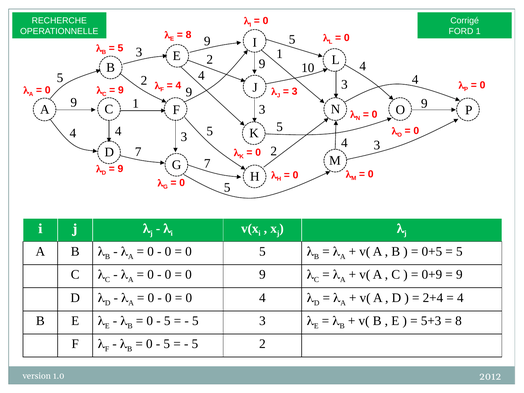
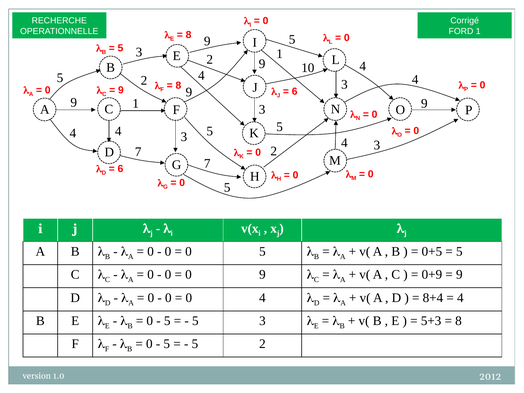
4 at (178, 86): 4 -> 8
3 at (295, 91): 3 -> 6
9 at (120, 169): 9 -> 6
2+4: 2+4 -> 8+4
